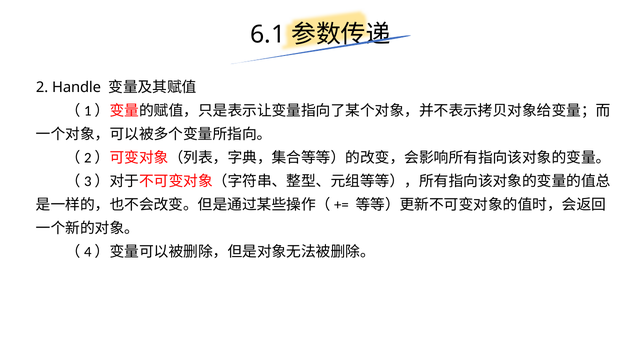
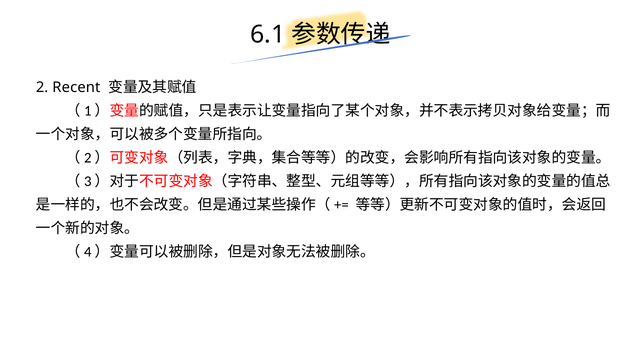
Handle: Handle -> Recent
